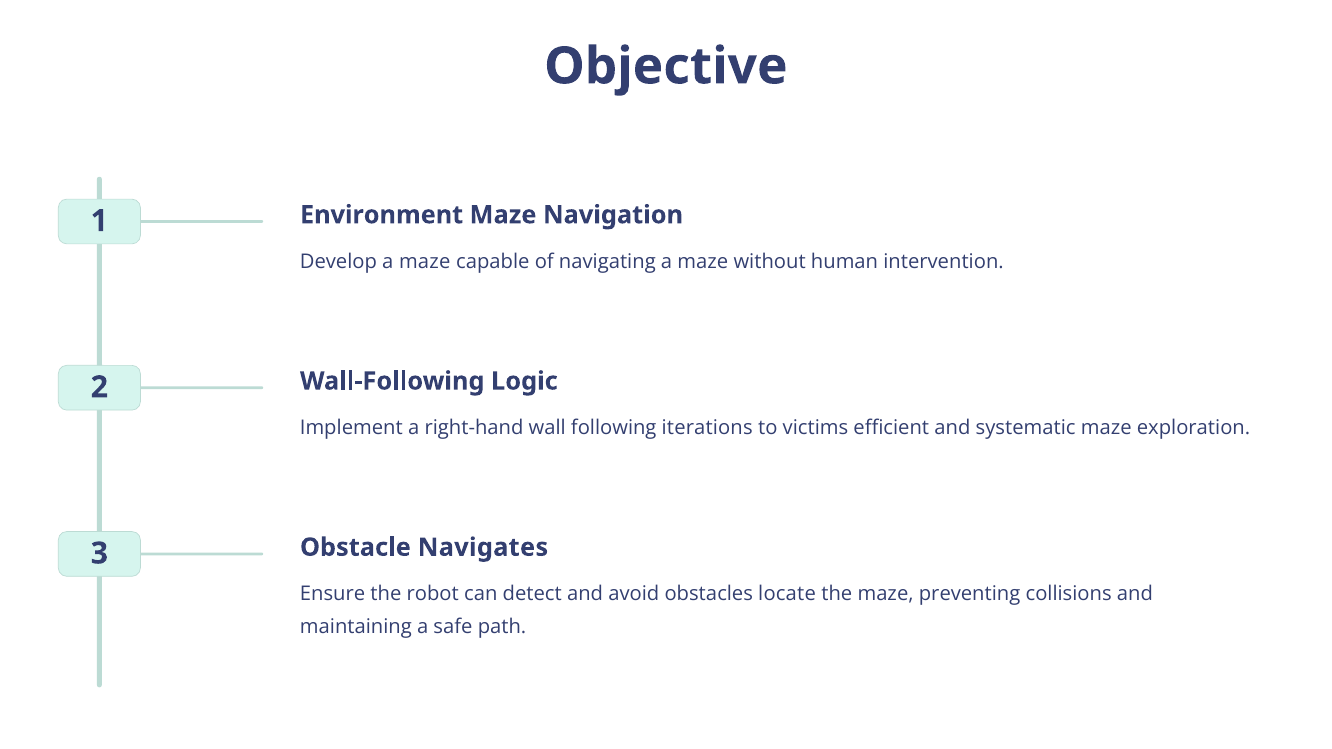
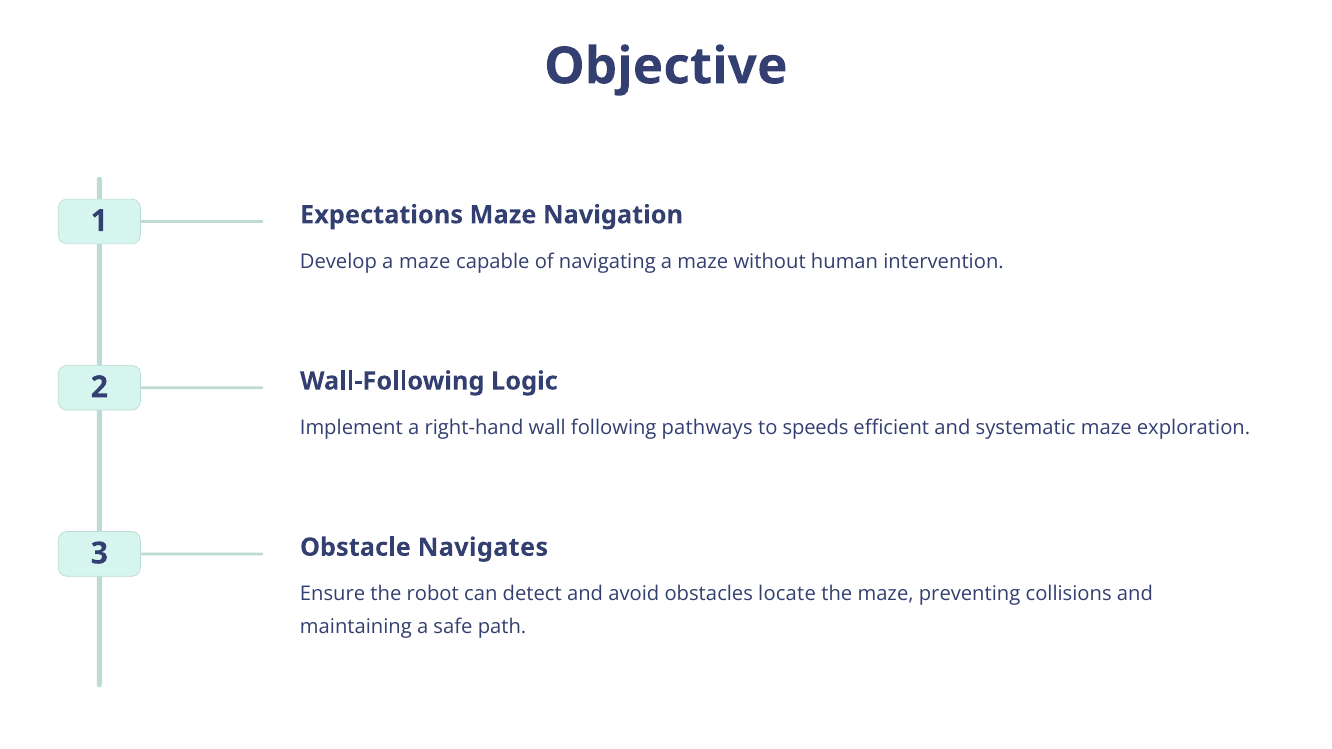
Environment: Environment -> Expectations
iterations: iterations -> pathways
victims: victims -> speeds
